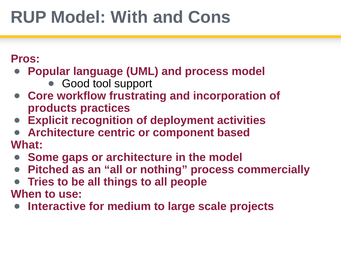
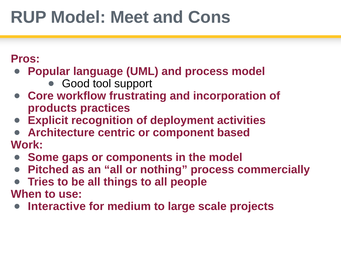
With: With -> Meet
What: What -> Work
or architecture: architecture -> components
